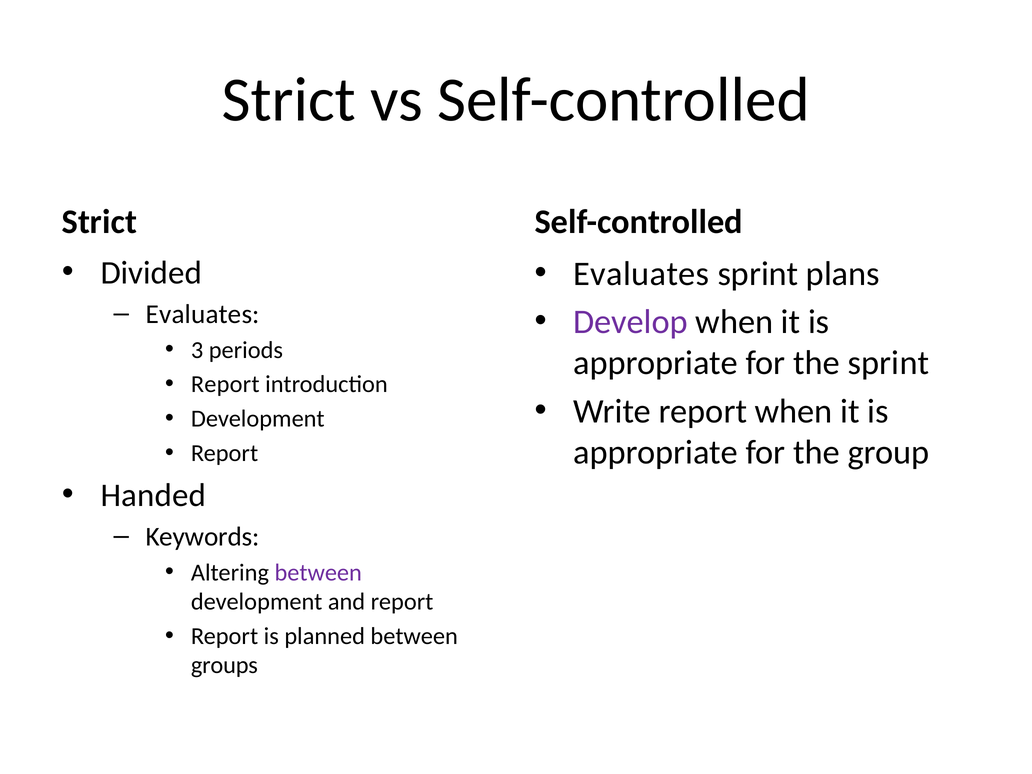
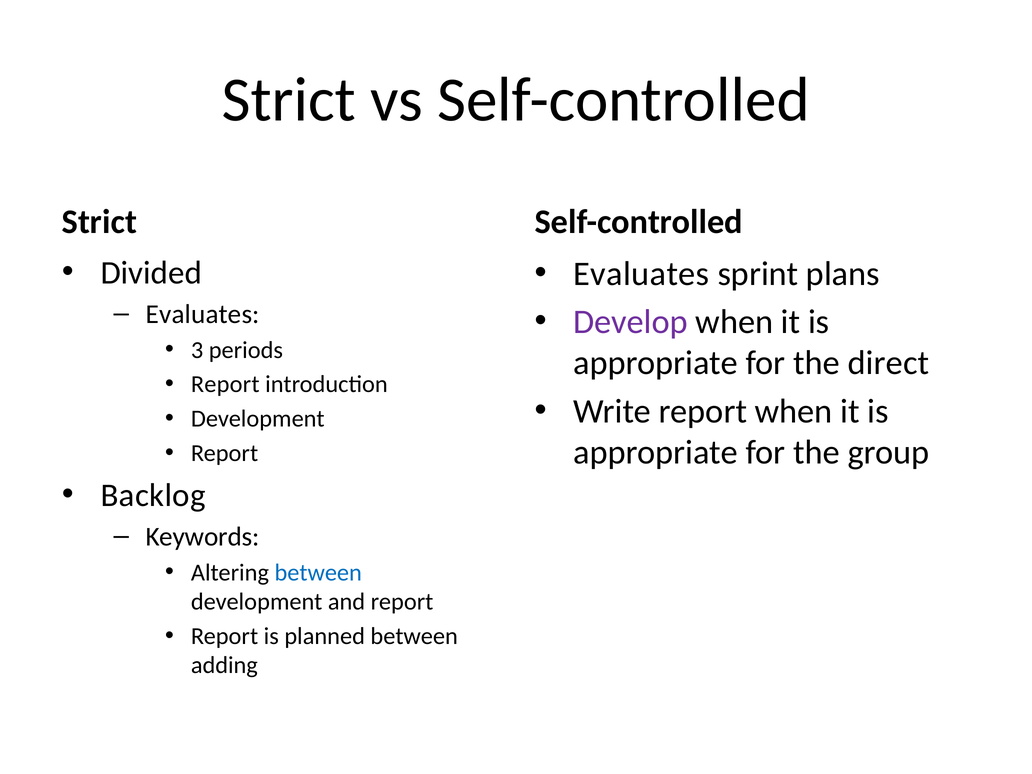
the sprint: sprint -> direct
Handed: Handed -> Backlog
between at (318, 572) colour: purple -> blue
groups: groups -> adding
